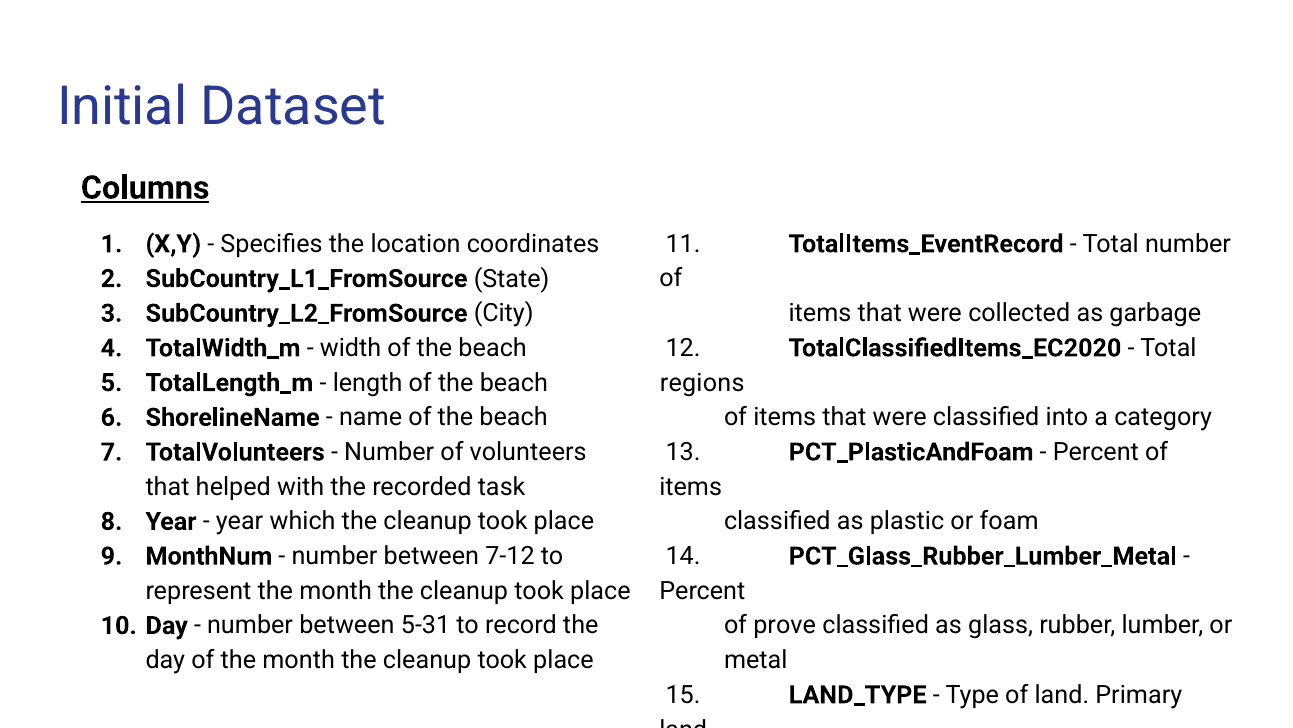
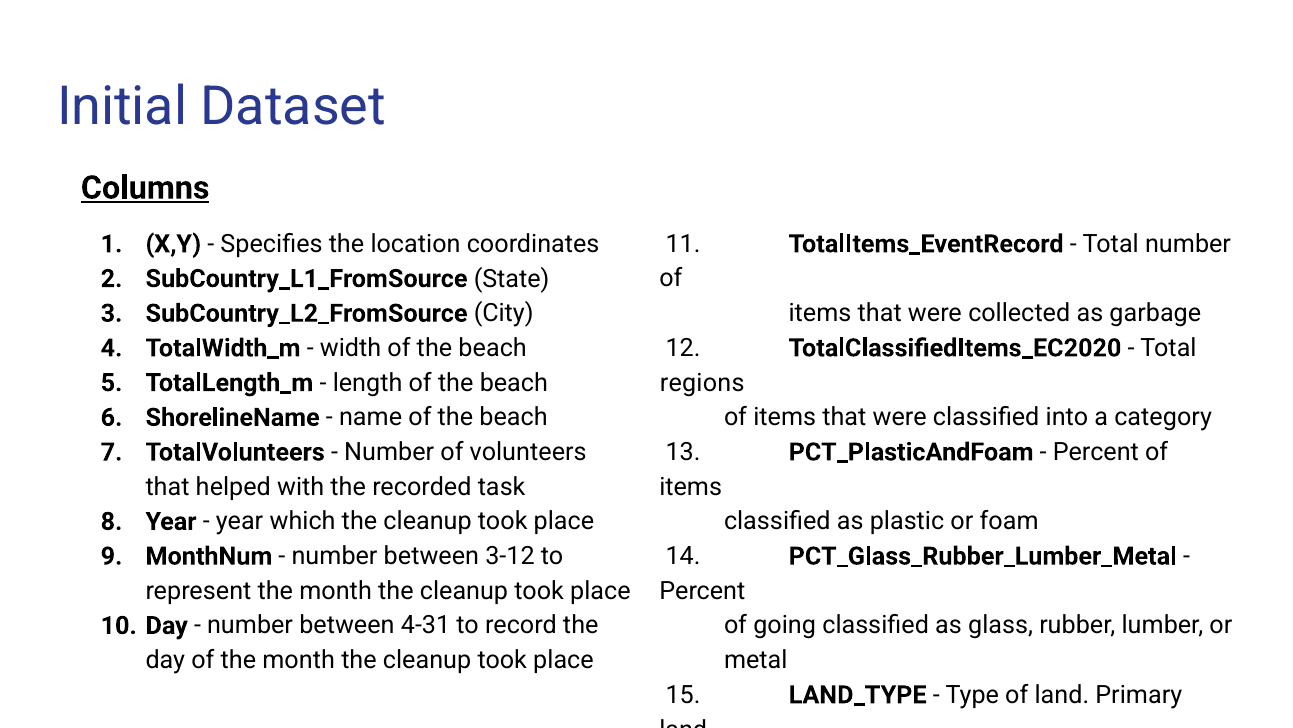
7-12: 7-12 -> 3-12
prove: prove -> going
5-31: 5-31 -> 4-31
